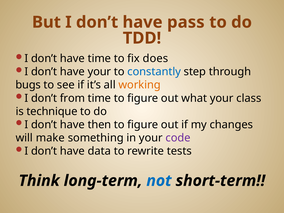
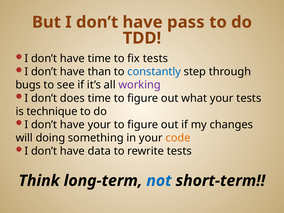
fix does: does -> tests
have your: your -> than
working colour: orange -> purple
from: from -> does
your class: class -> tests
have then: then -> your
make: make -> doing
code colour: purple -> orange
